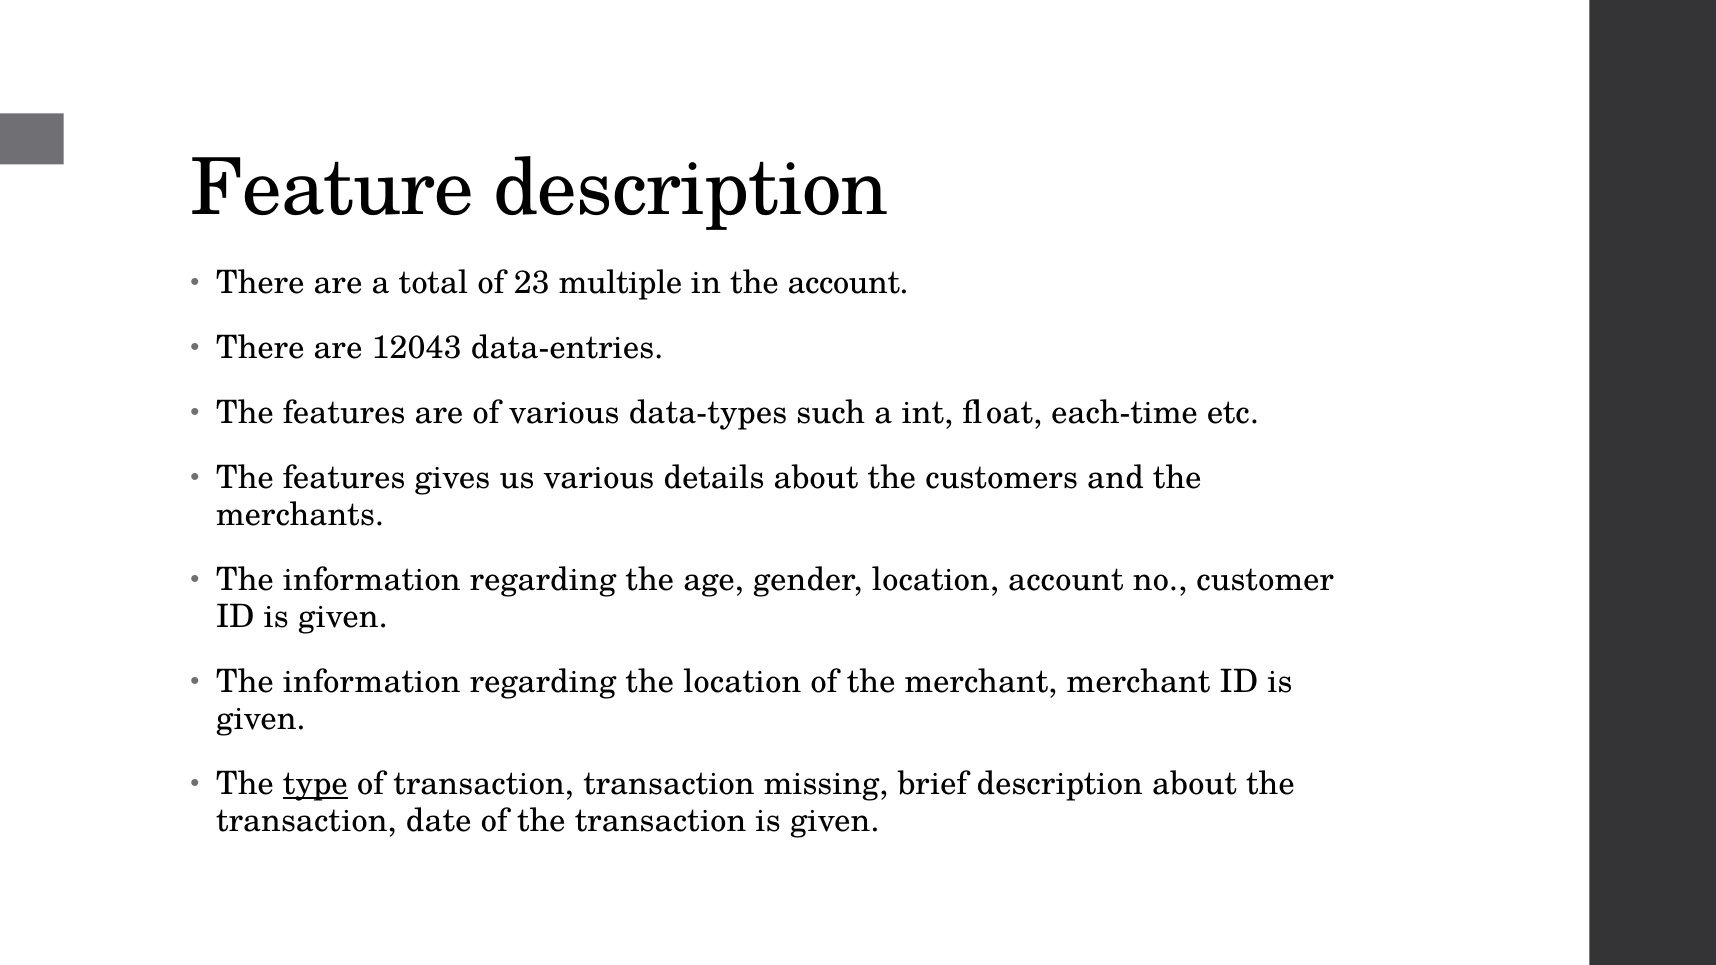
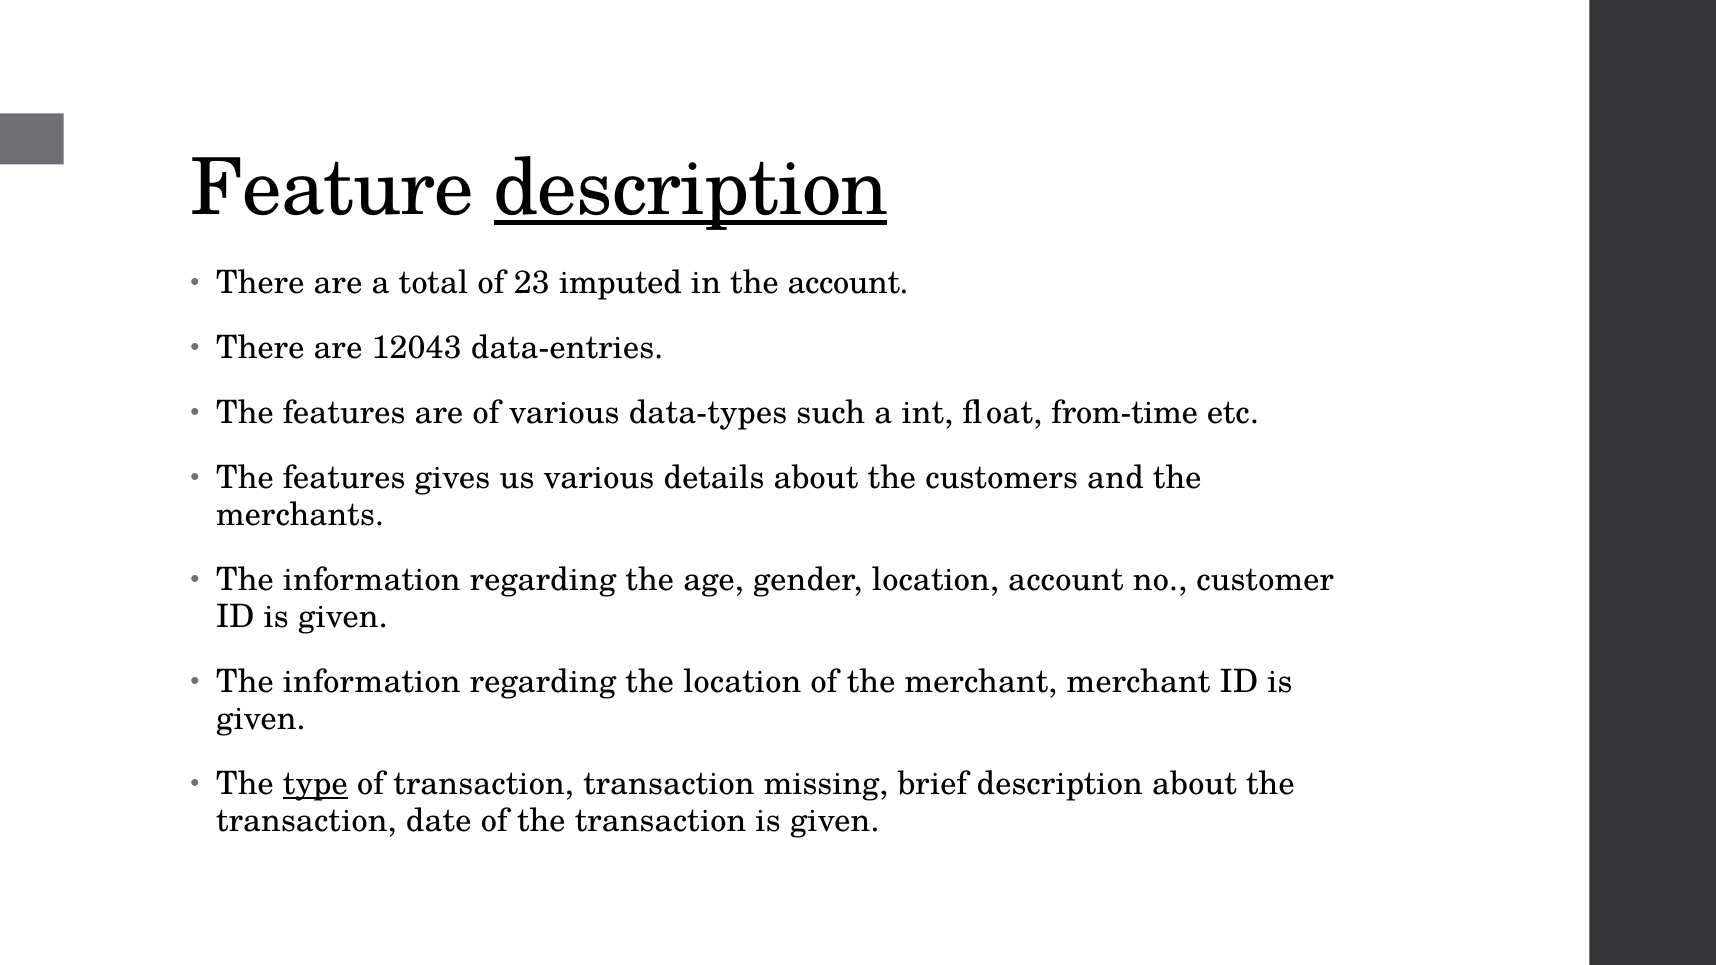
description at (691, 189) underline: none -> present
multiple: multiple -> imputed
each-time: each-time -> from-time
